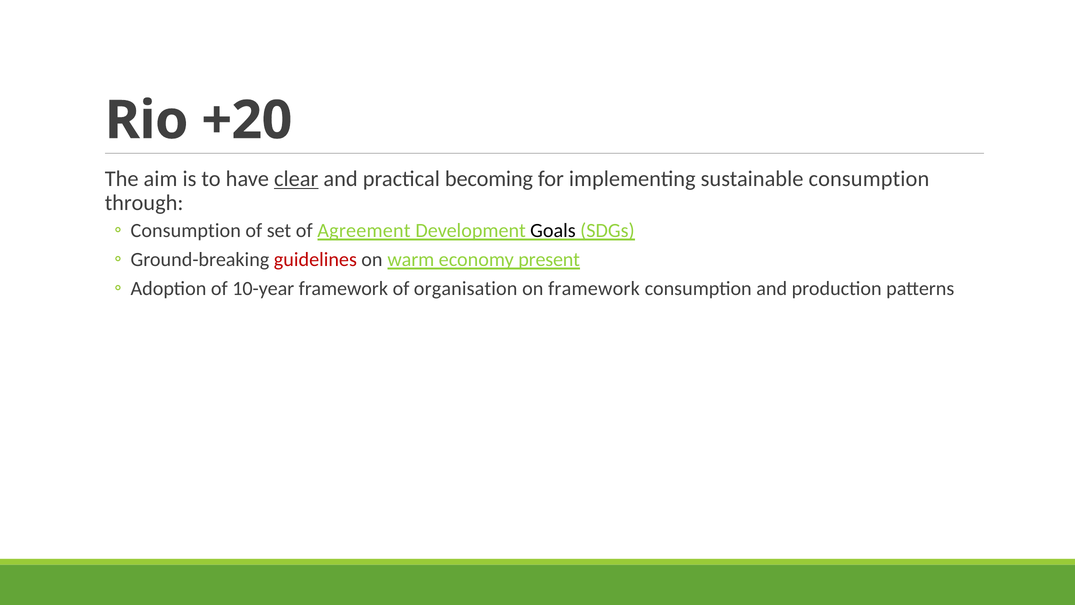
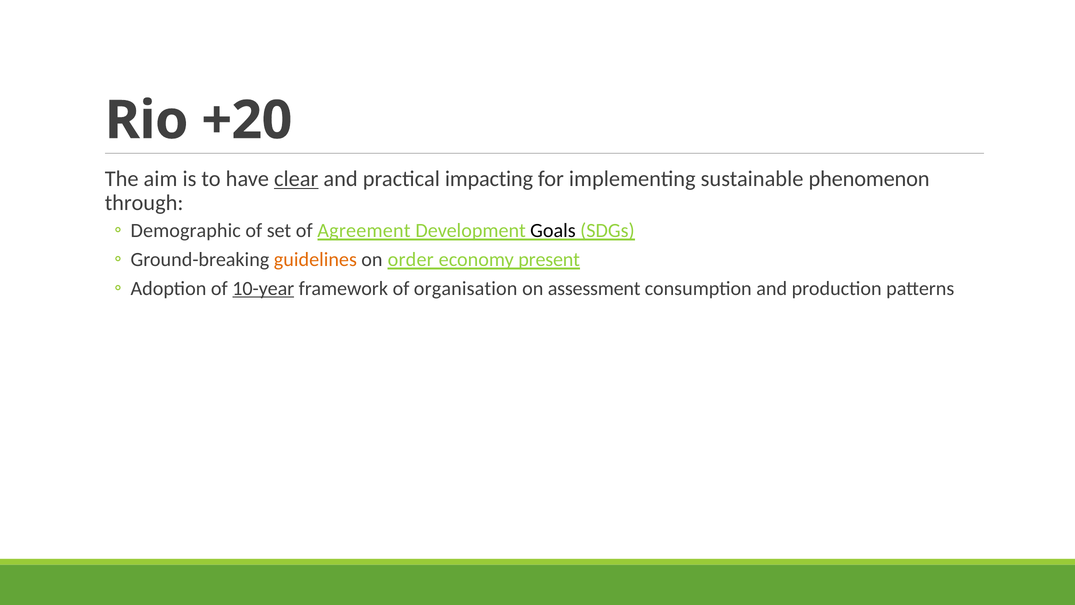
becoming: becoming -> impacting
sustainable consumption: consumption -> phenomenon
Consumption at (186, 231): Consumption -> Demographic
guidelines colour: red -> orange
warm: warm -> order
10-year underline: none -> present
on framework: framework -> assessment
